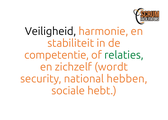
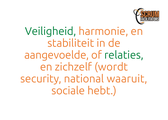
Veiligheid colour: black -> green
competentie: competentie -> aangevoelde
hebben: hebben -> waaruit
